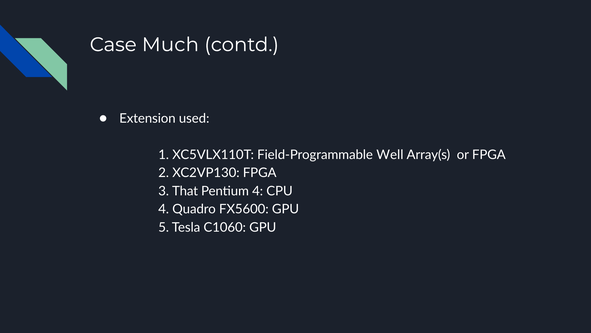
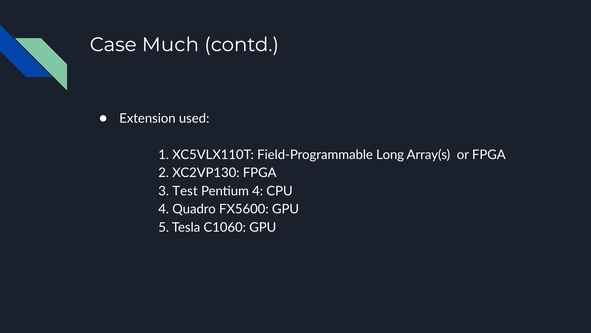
Well: Well -> Long
That: That -> Test
